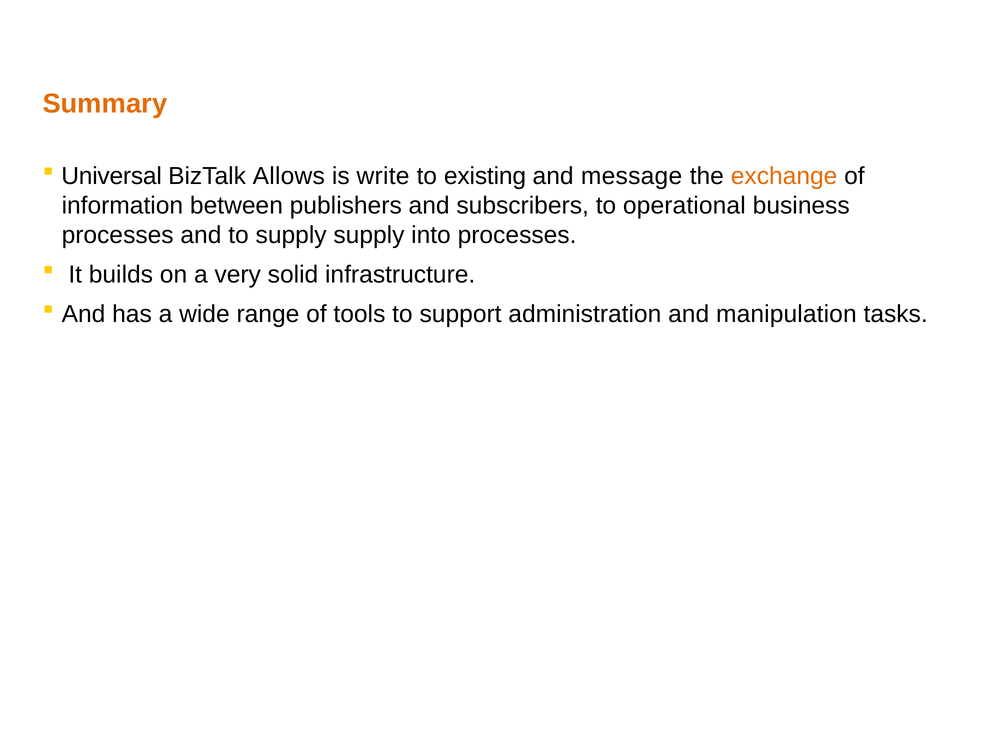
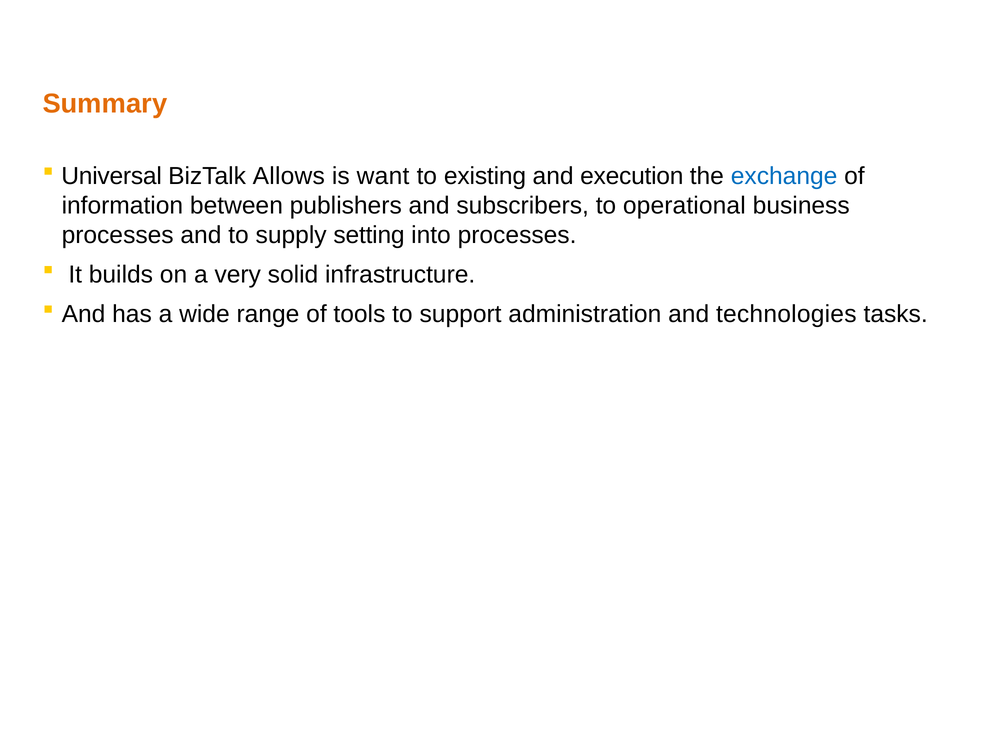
write: write -> want
message: message -> execution
exchange colour: orange -> blue
supply supply: supply -> setting
manipulation: manipulation -> technologies
